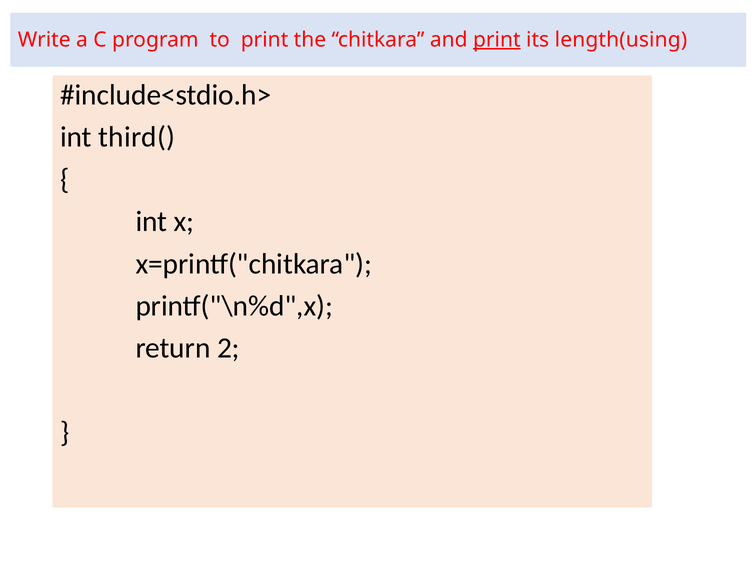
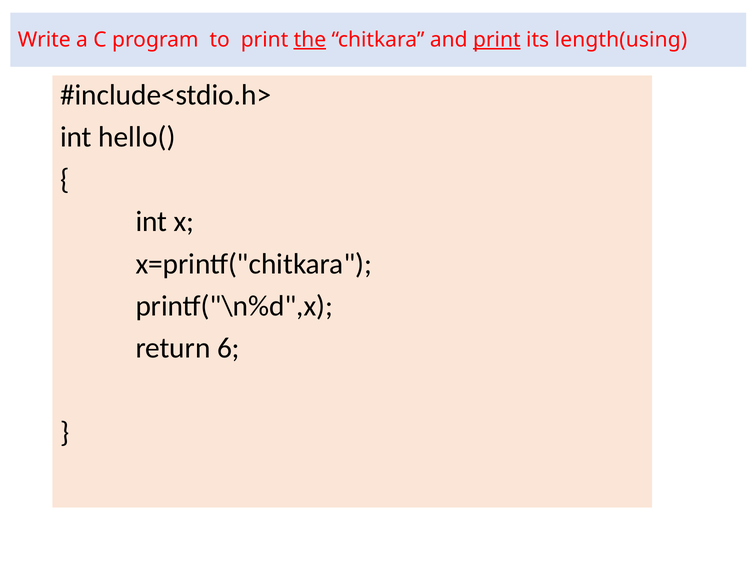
the underline: none -> present
third(: third( -> hello(
2: 2 -> 6
